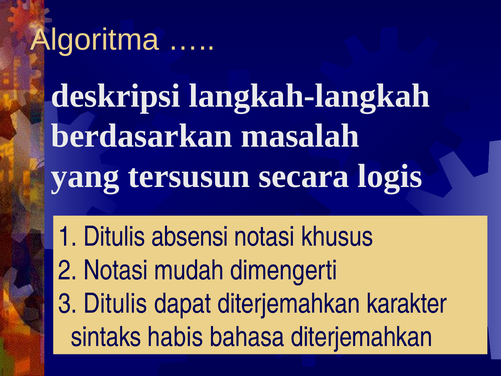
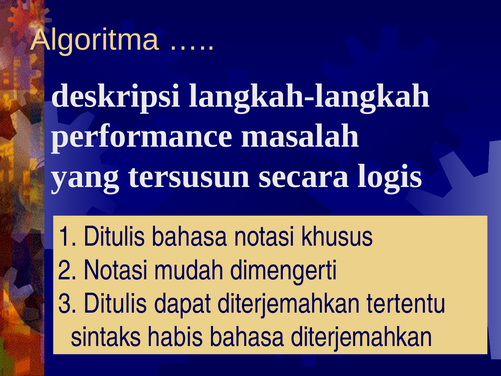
berdasarkan: berdasarkan -> performance
Ditulis absensi: absensi -> bahasa
karakter: karakter -> tertentu
